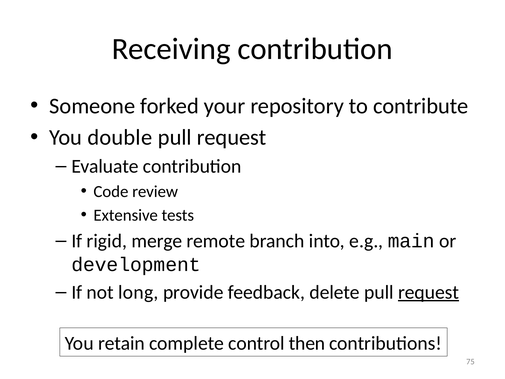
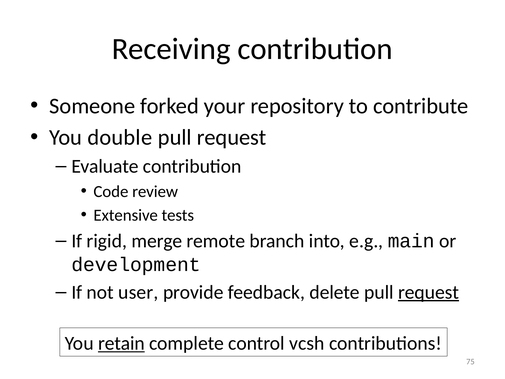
long: long -> user
retain underline: none -> present
then: then -> vcsh
